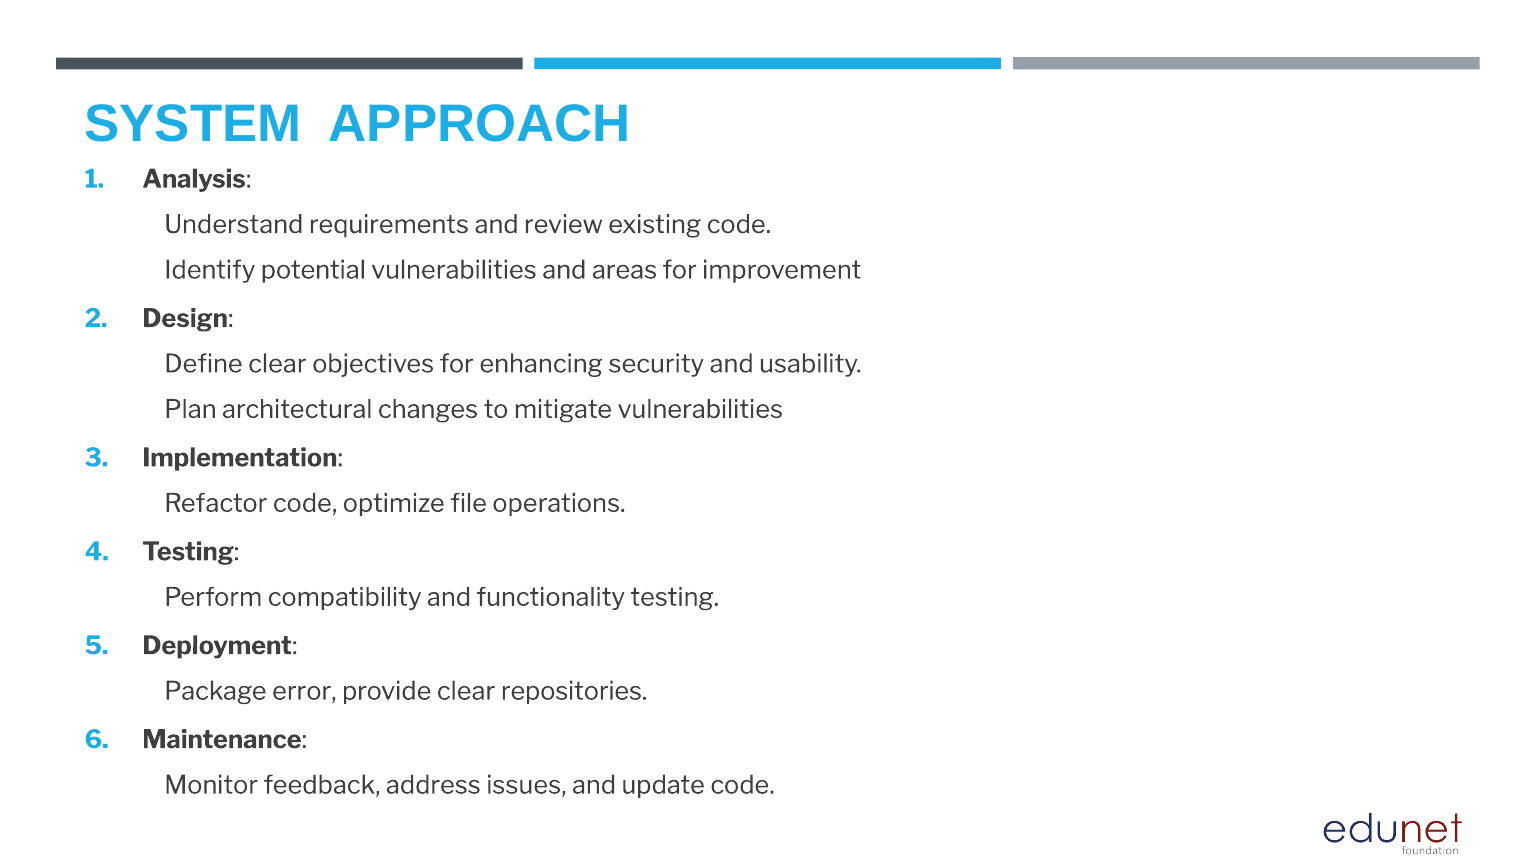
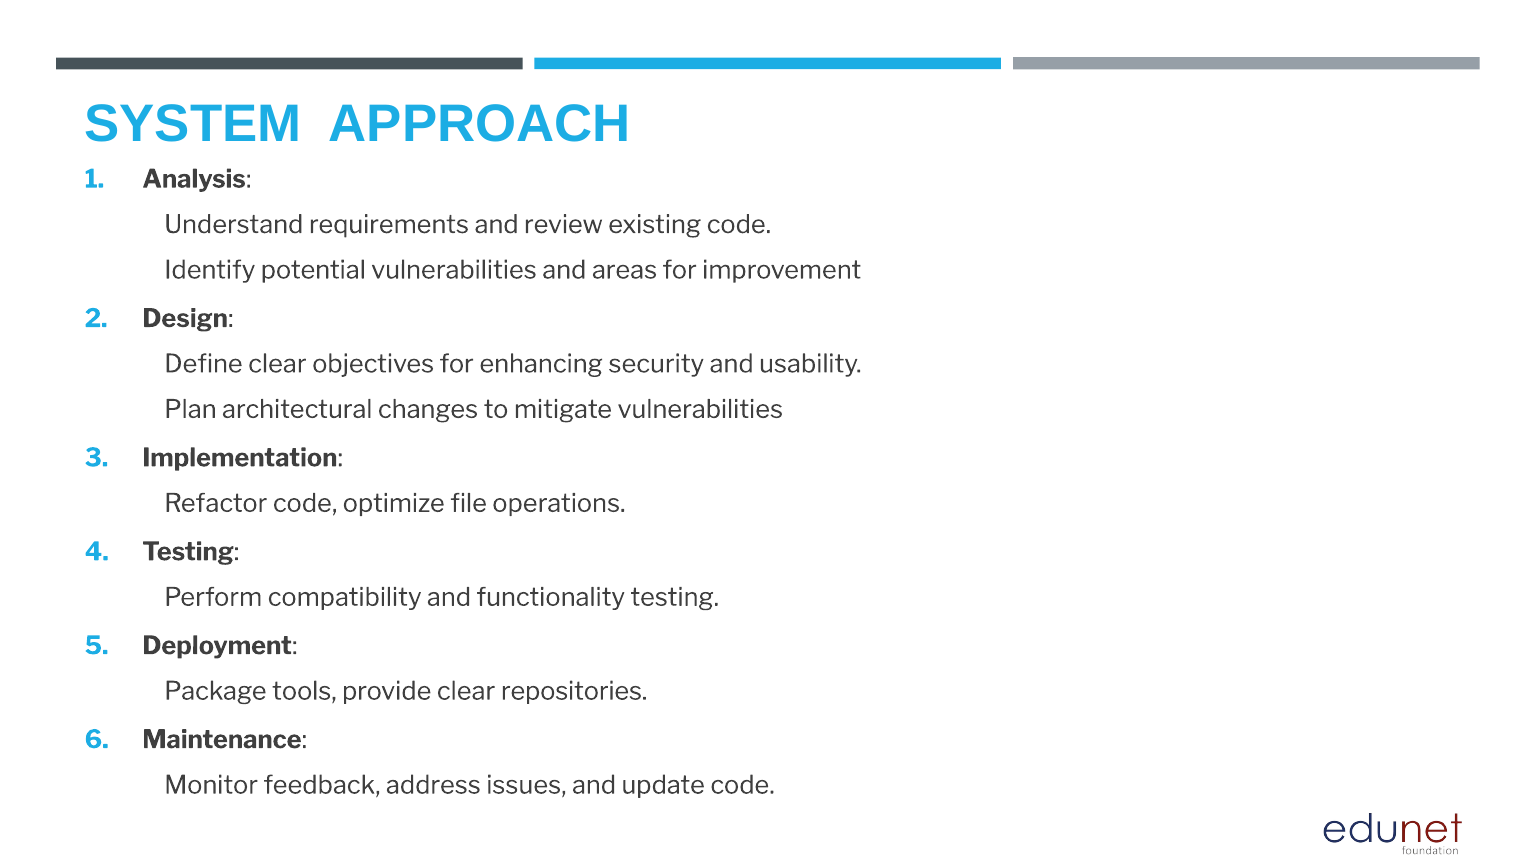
error: error -> tools
